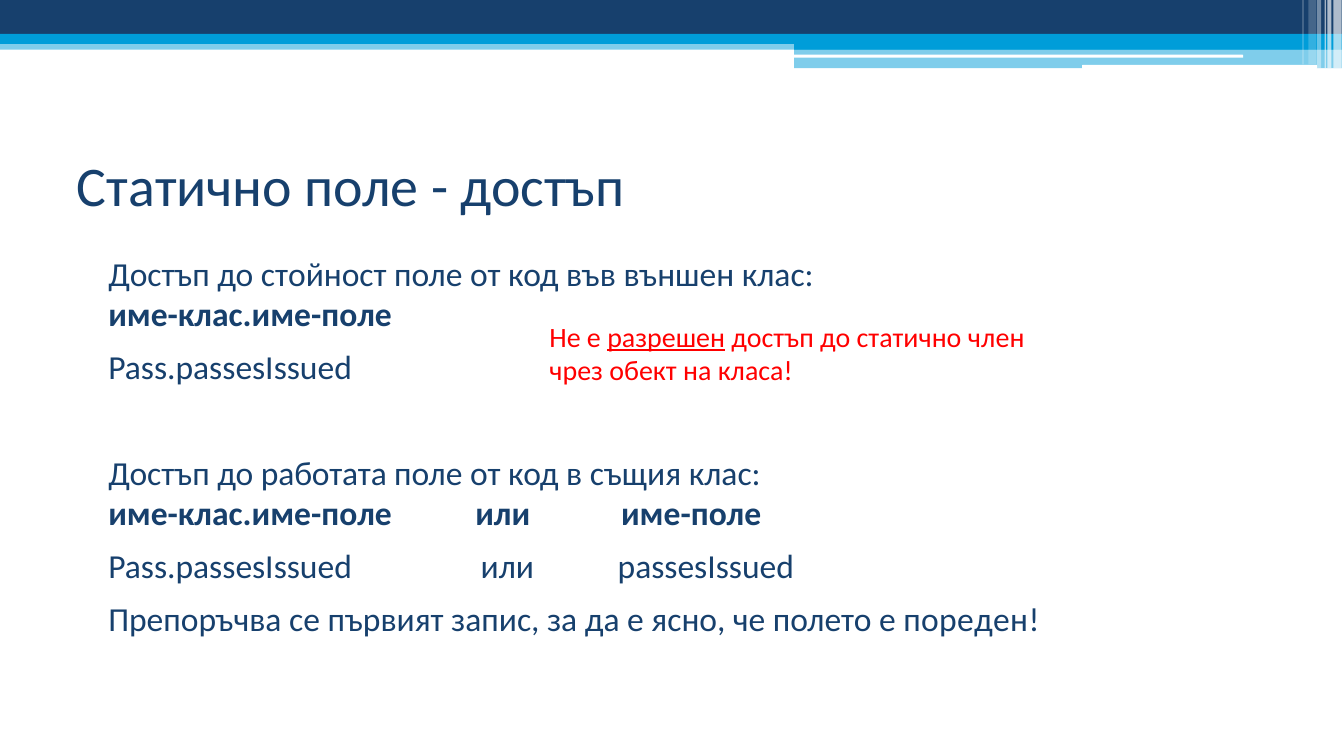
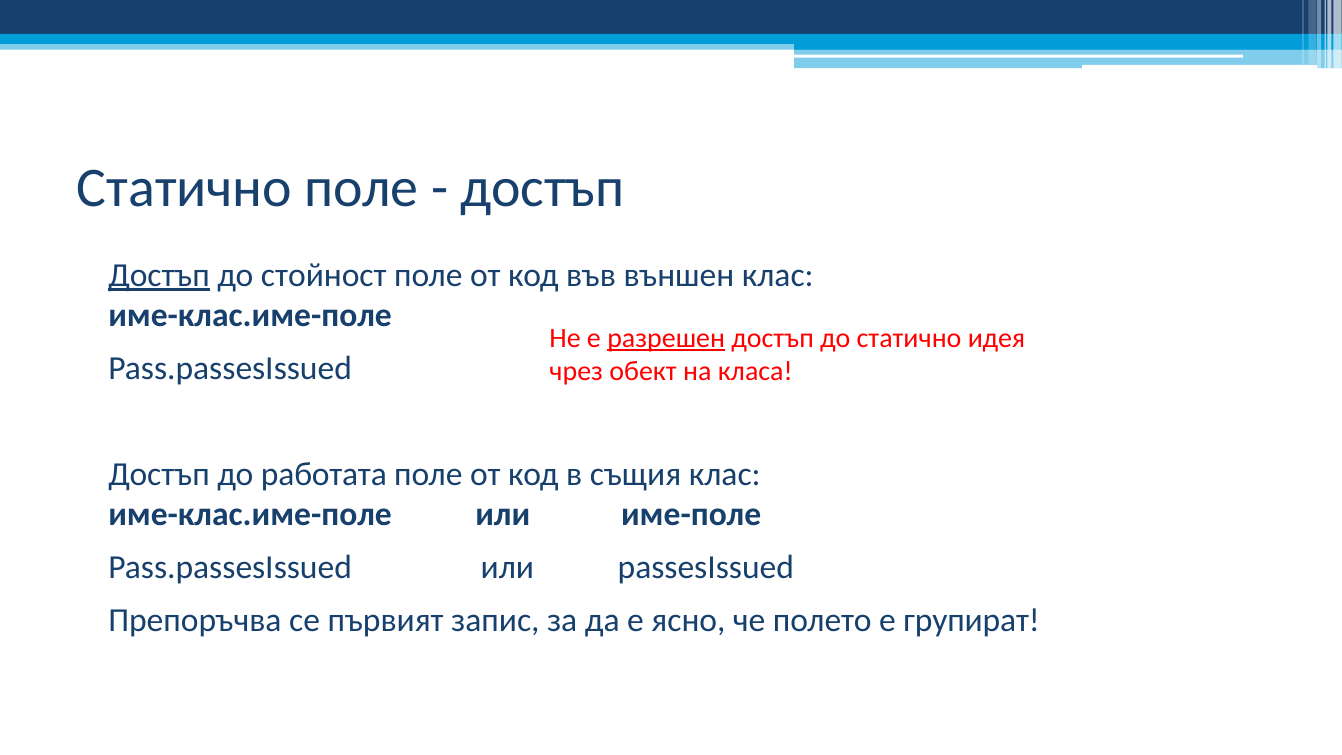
Достъп at (159, 275) underline: none -> present
член: член -> идея
пореден: пореден -> групират
